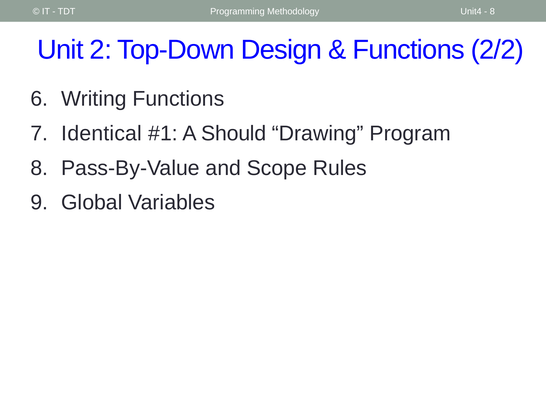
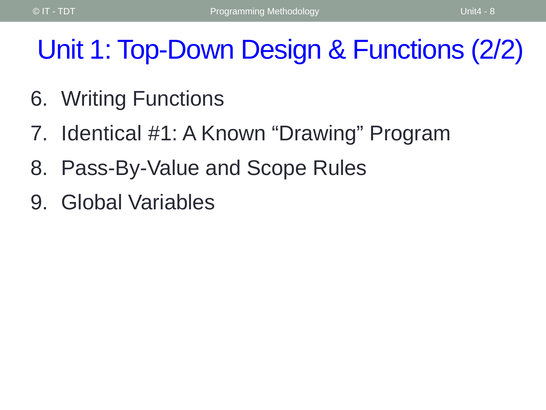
2: 2 -> 1
Should: Should -> Known
